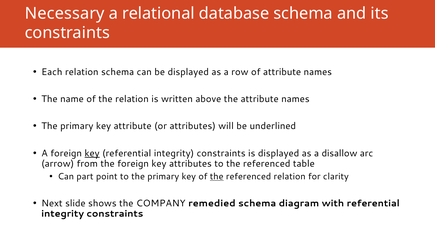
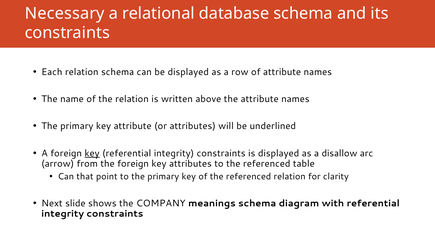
part: part -> that
the at (217, 176) underline: present -> none
remedied: remedied -> meanings
